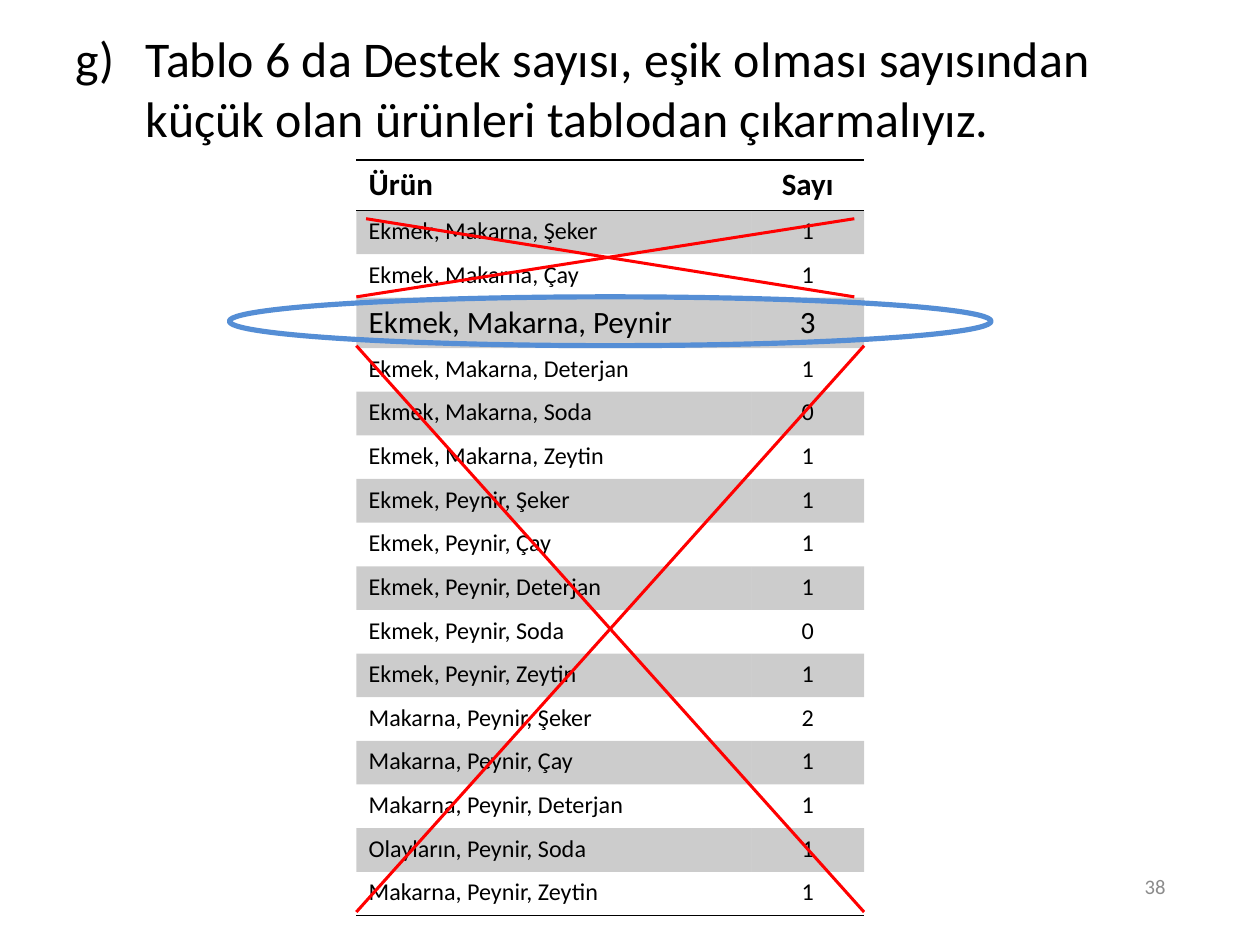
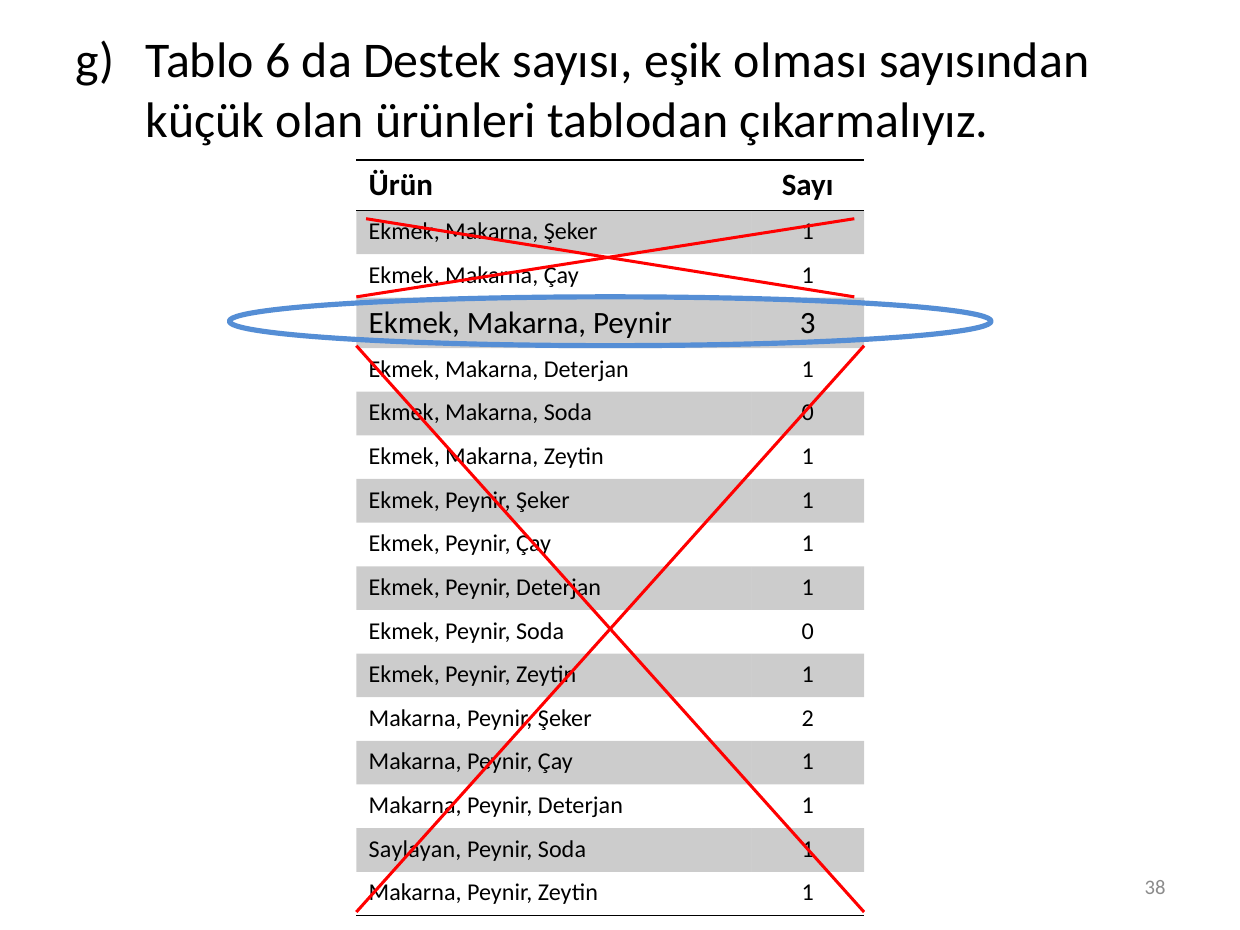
Olayların: Olayların -> Saylayan
